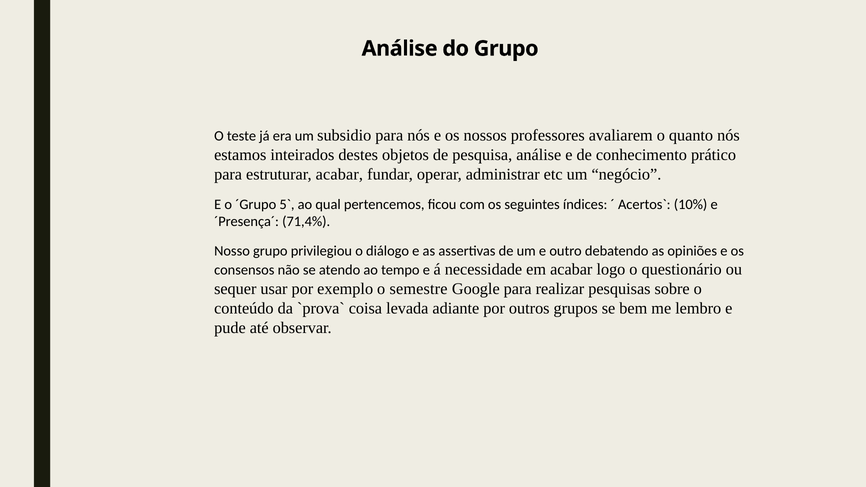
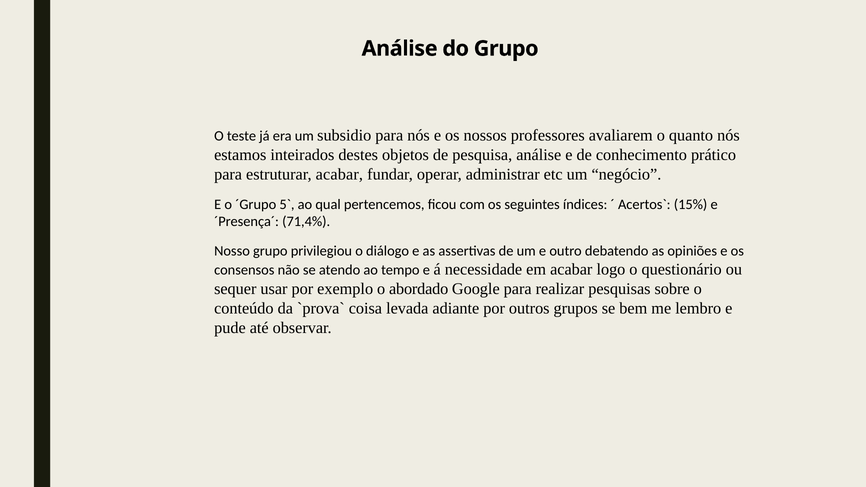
10%: 10% -> 15%
semestre: semestre -> abordado
